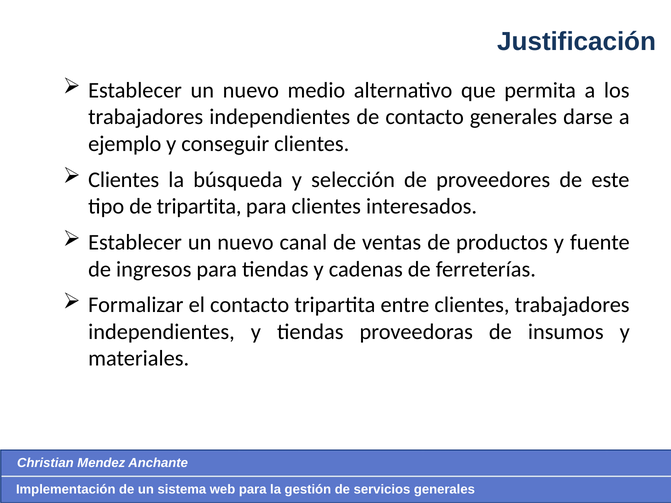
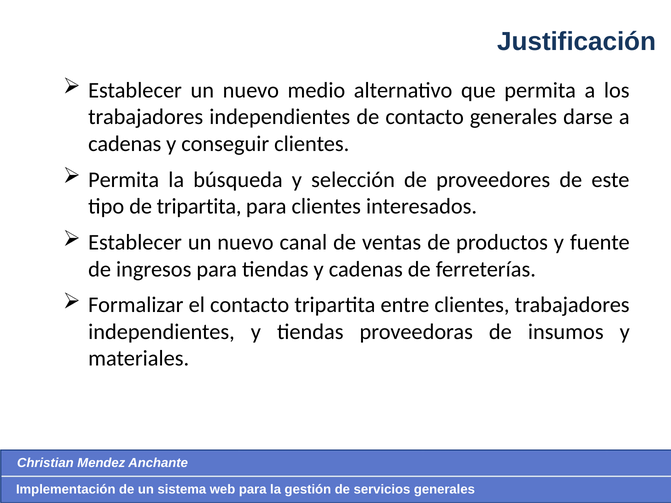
ejemplo at (125, 144): ejemplo -> cadenas
Clientes at (124, 180): Clientes -> Permita
